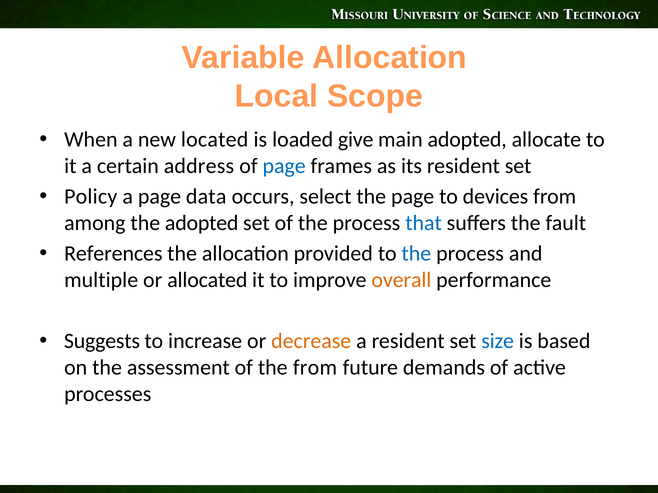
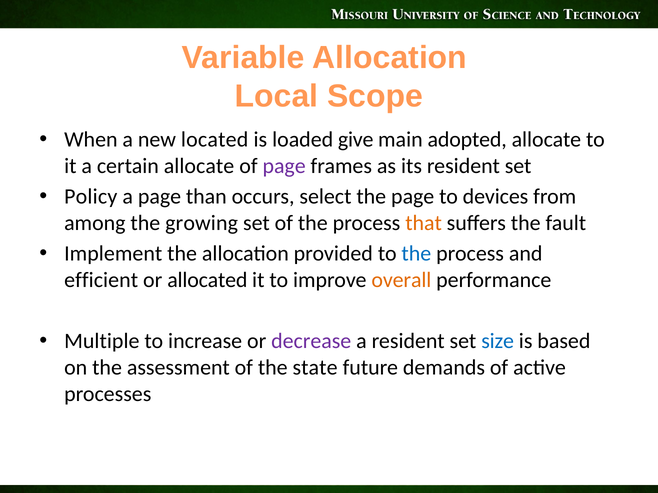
certain address: address -> allocate
page at (284, 166) colour: blue -> purple
data: data -> than
the adopted: adopted -> growing
that colour: blue -> orange
References: References -> Implement
multiple: multiple -> efficient
Suggests: Suggests -> Multiple
decrease colour: orange -> purple
the from: from -> state
